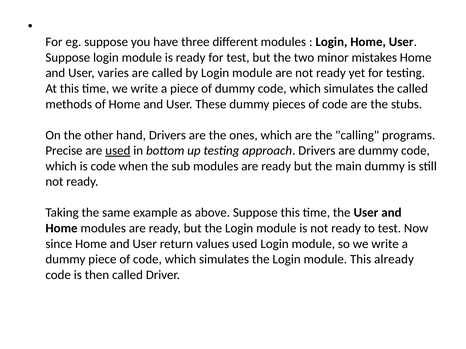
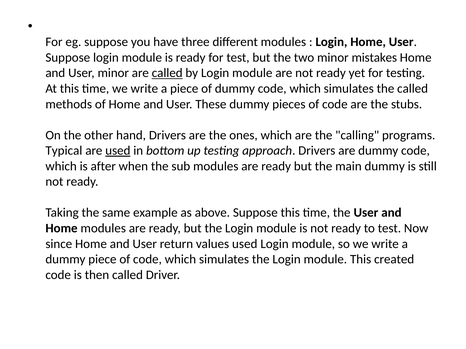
User varies: varies -> minor
called at (167, 73) underline: none -> present
Precise: Precise -> Typical
is code: code -> after
already: already -> created
